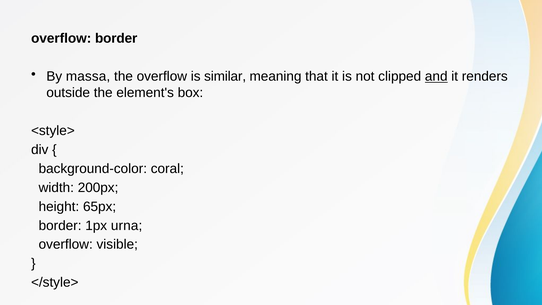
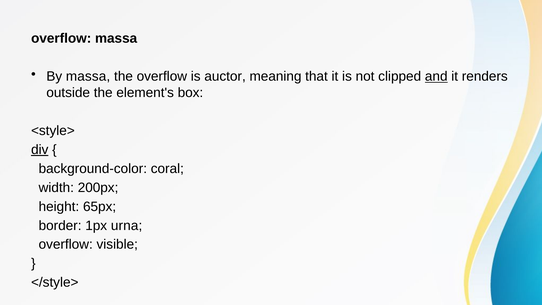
overflow border: border -> massa
similar: similar -> auctor
div underline: none -> present
